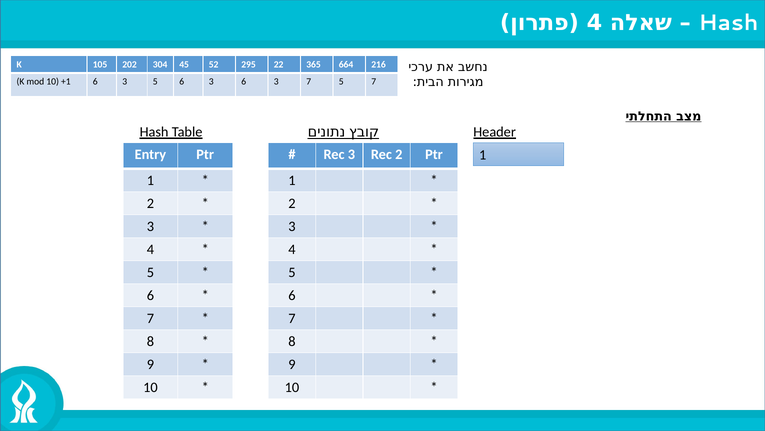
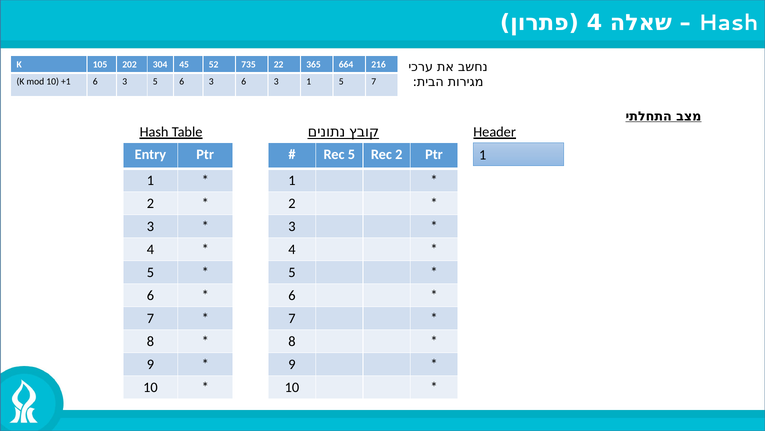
295: 295 -> 735
3 7: 7 -> 1
Rec 3: 3 -> 5
